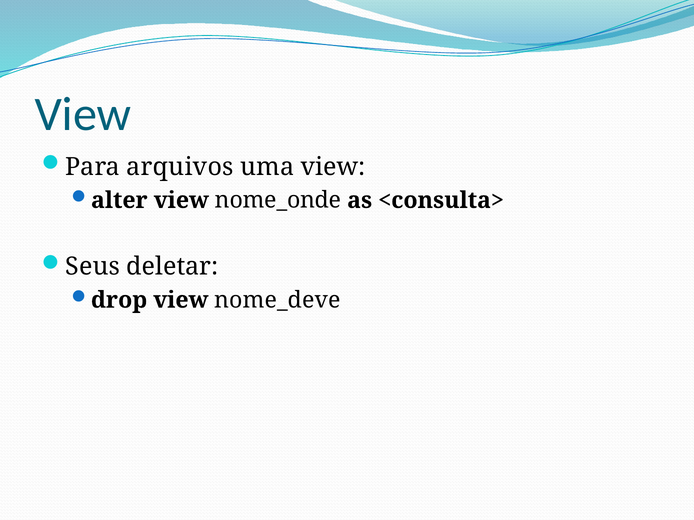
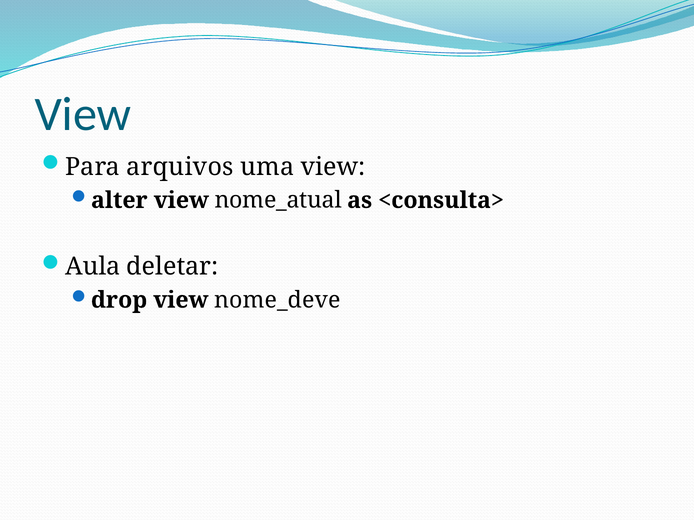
nome_onde: nome_onde -> nome_atual
Seus: Seus -> Aula
